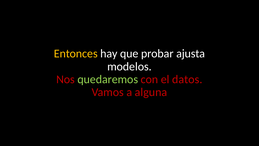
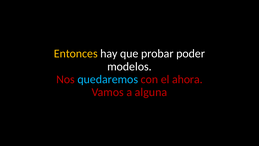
ajusta: ajusta -> poder
quedaremos colour: light green -> light blue
datos: datos -> ahora
